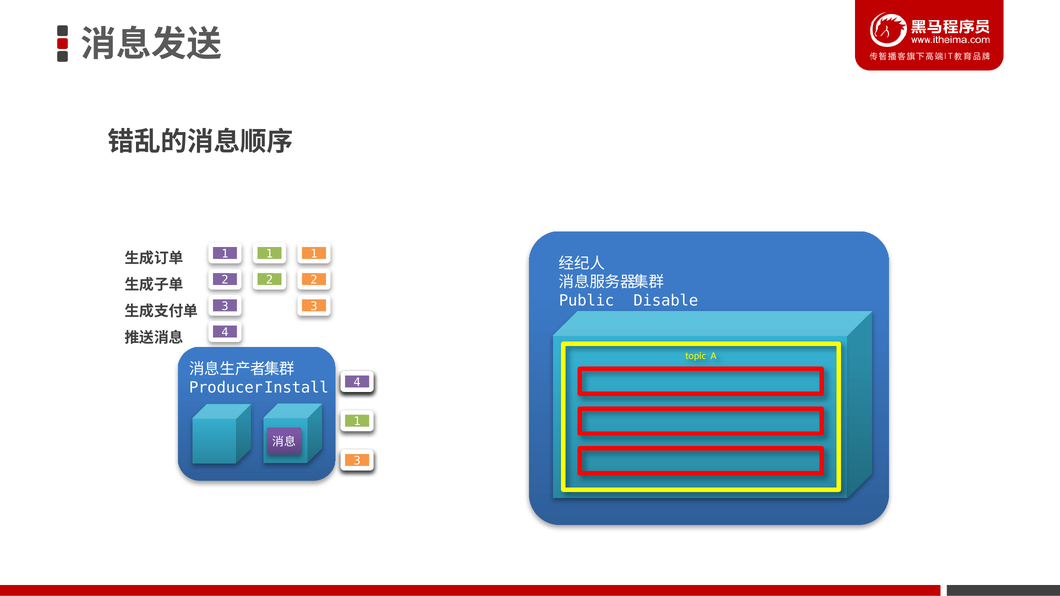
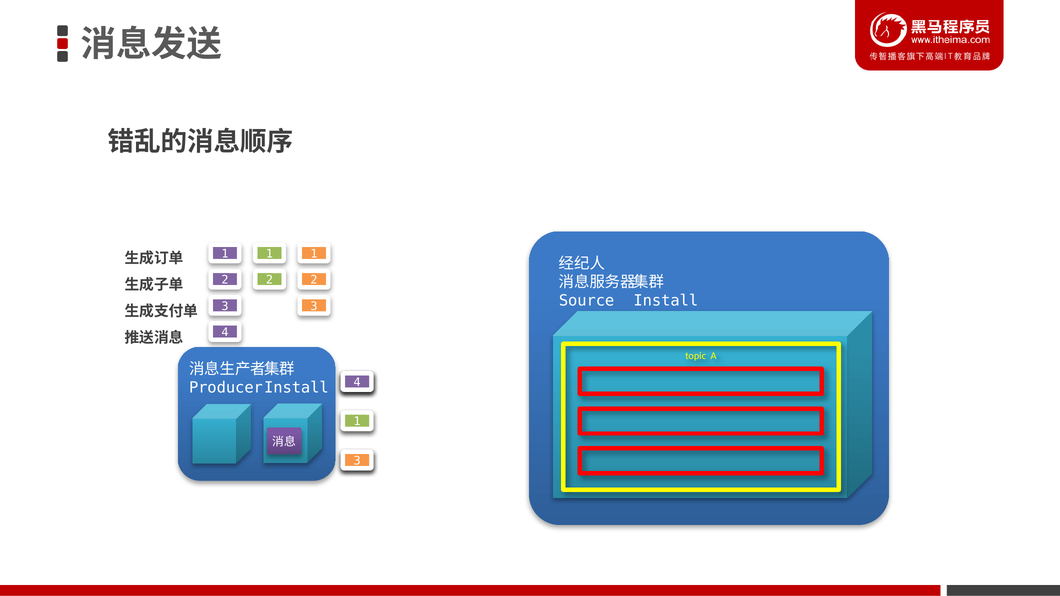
Public: Public -> Source
Disable at (666, 301): Disable -> Install
